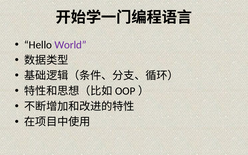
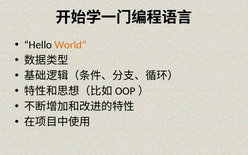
World colour: purple -> orange
